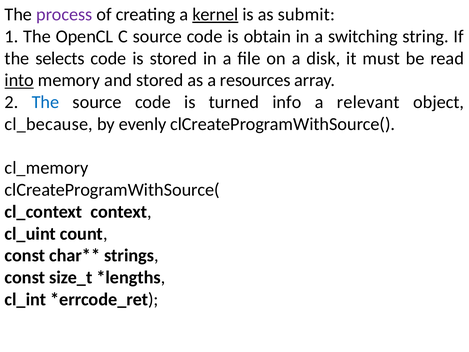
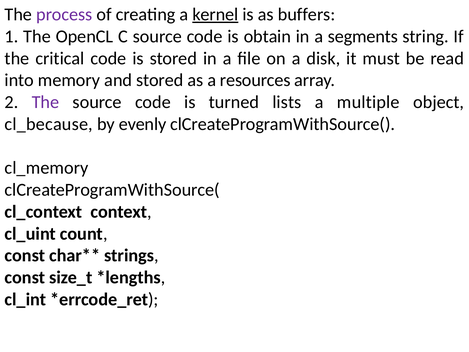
submit: submit -> buffers
switching: switching -> segments
selects: selects -> critical
into underline: present -> none
The at (45, 102) colour: blue -> purple
info: info -> lists
relevant: relevant -> multiple
